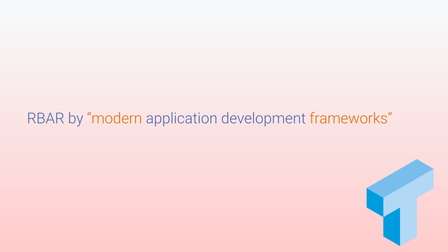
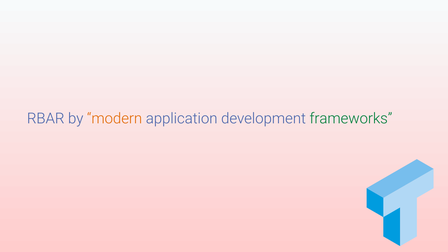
frameworks colour: orange -> green
